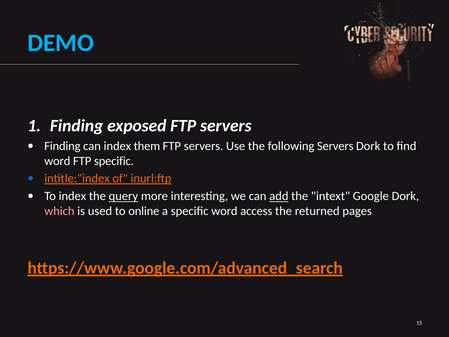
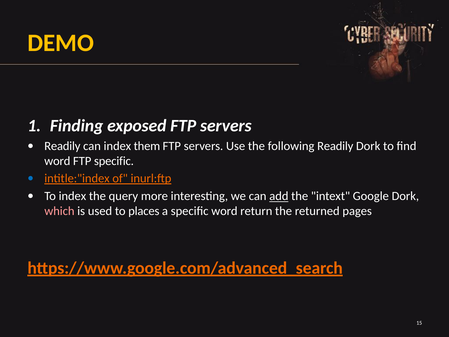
DEMO colour: light blue -> yellow
Finding at (62, 146): Finding -> Readily
following Servers: Servers -> Readily
query underline: present -> none
online: online -> places
access: access -> return
